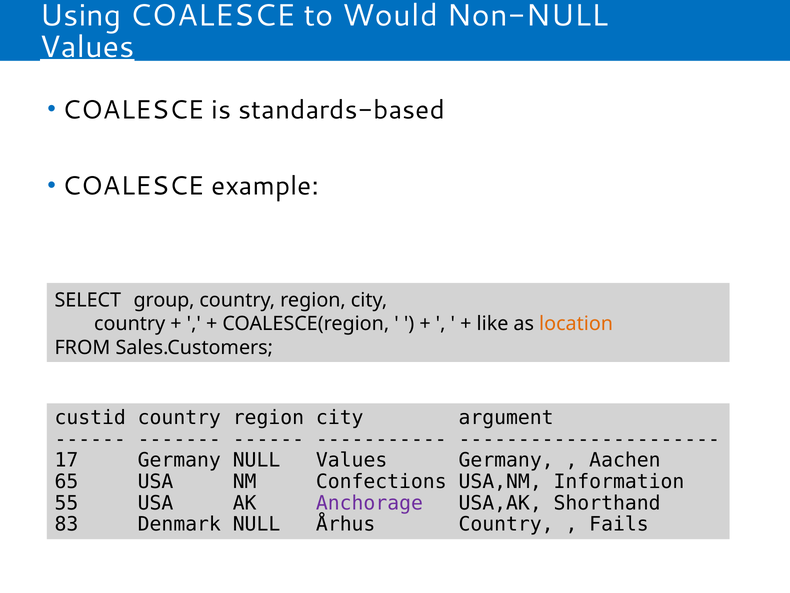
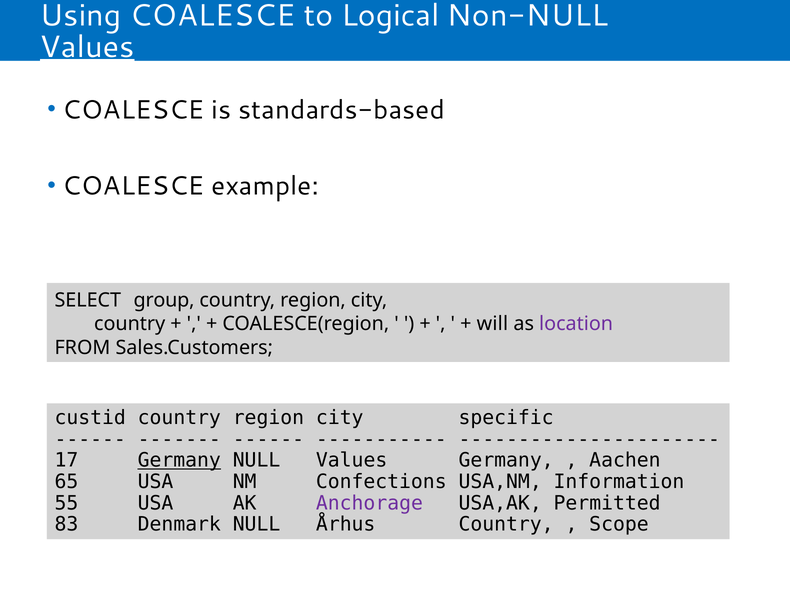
Would: Would -> Logical
like: like -> will
location colour: orange -> purple
argument: argument -> specific
Germany at (179, 460) underline: none -> present
Shorthand: Shorthand -> Permitted
Fails: Fails -> Scope
